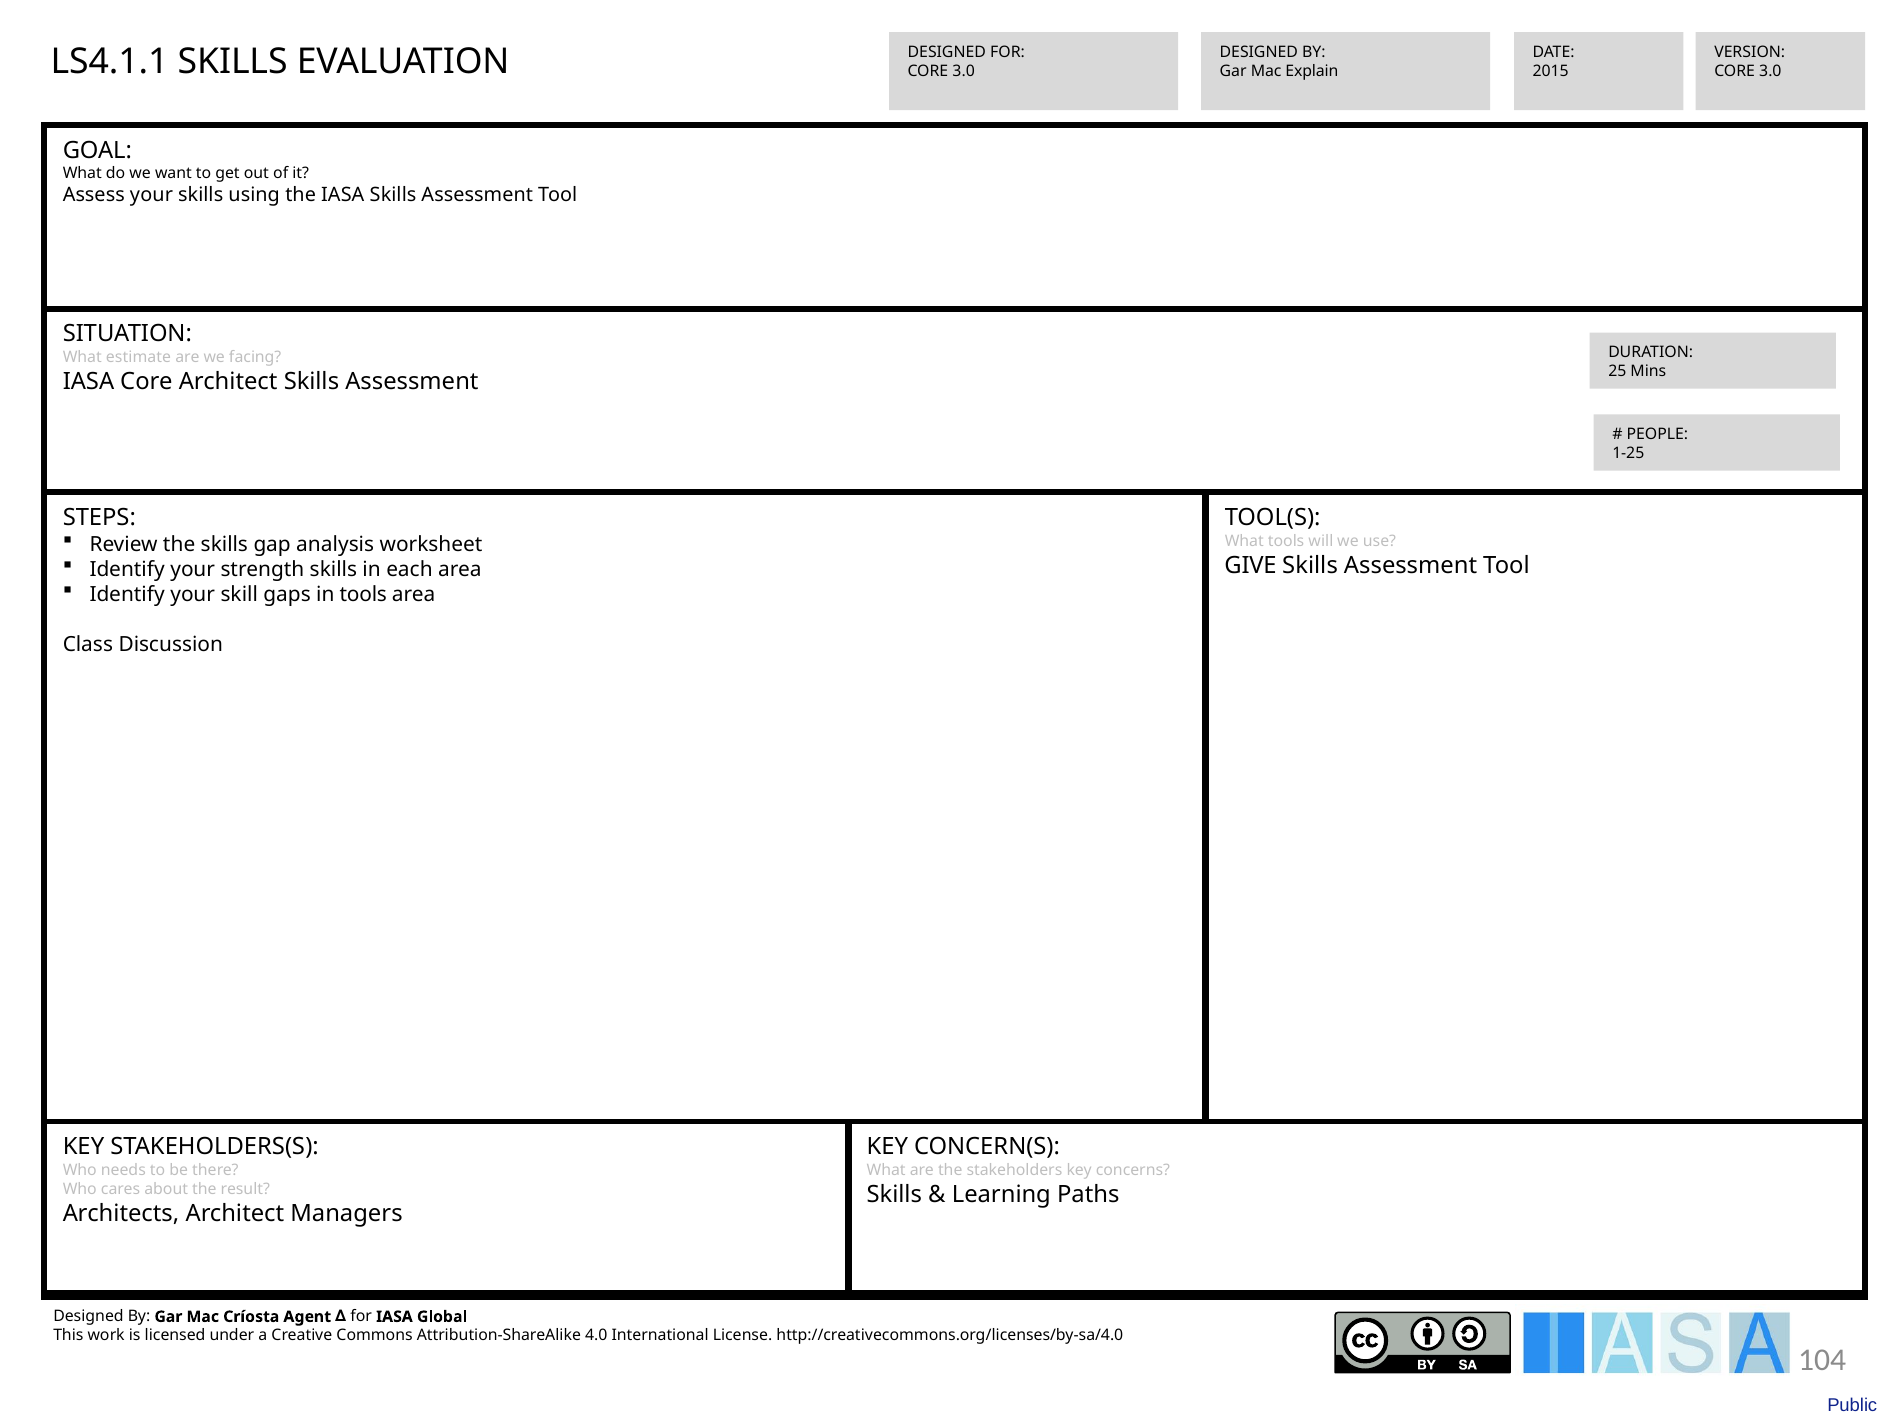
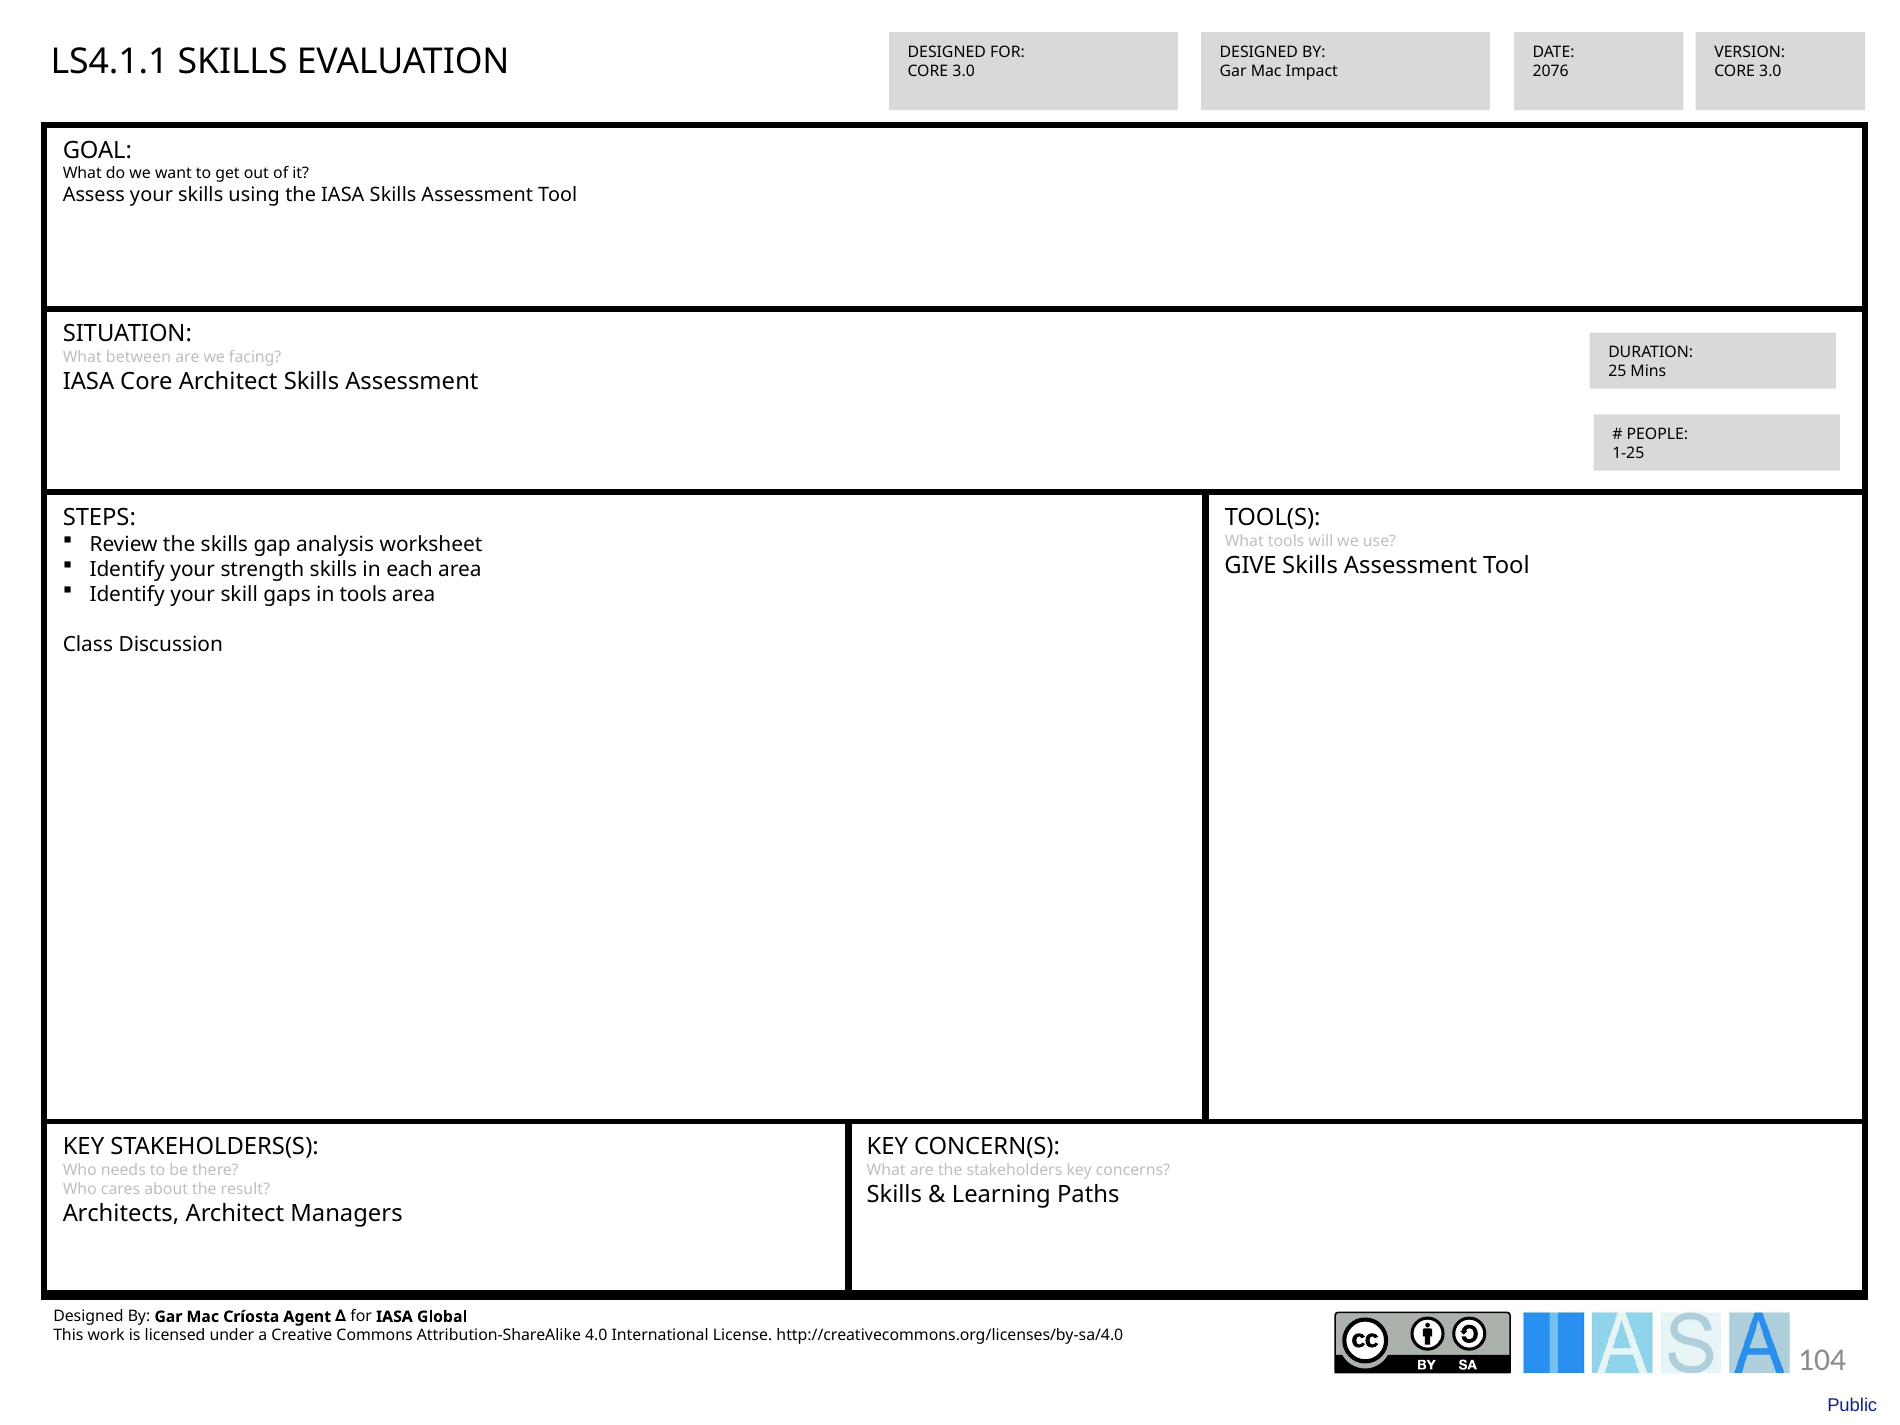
Explain: Explain -> Impact
2015: 2015 -> 2076
estimate: estimate -> between
